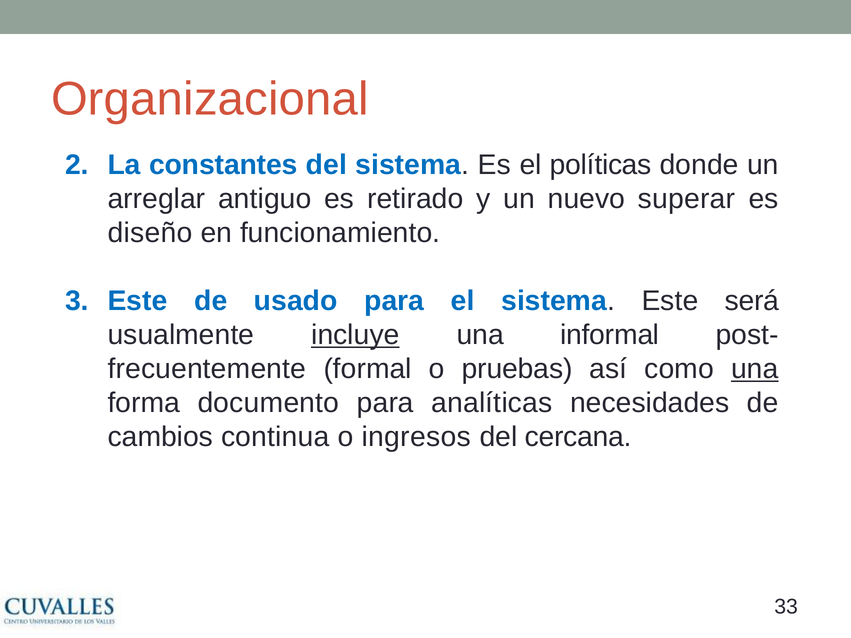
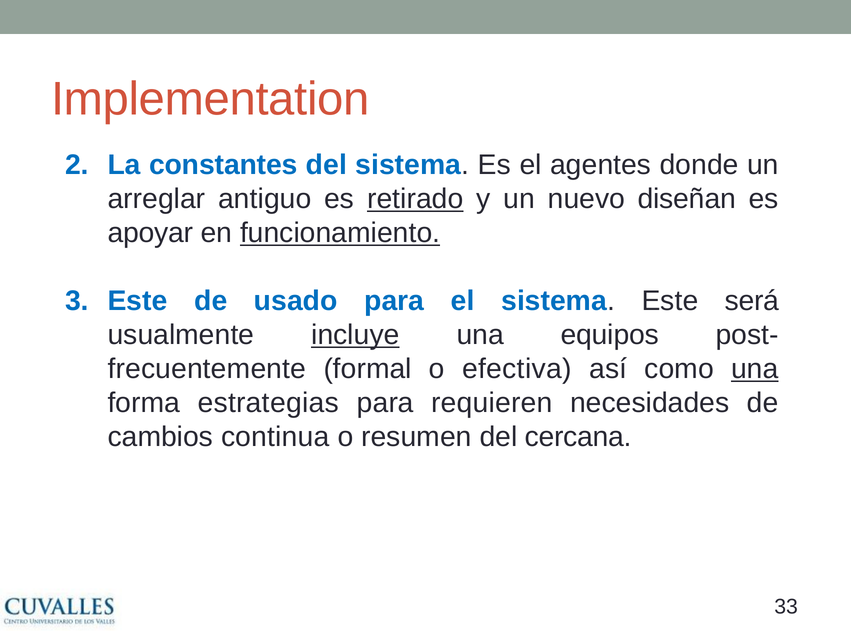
Organizacional: Organizacional -> Implementation
políticas: políticas -> agentes
retirado underline: none -> present
superar: superar -> diseñan
diseño: diseño -> apoyar
funcionamiento underline: none -> present
informal: informal -> equipos
pruebas: pruebas -> efectiva
documento: documento -> estrategias
analíticas: analíticas -> requieren
ingresos: ingresos -> resumen
